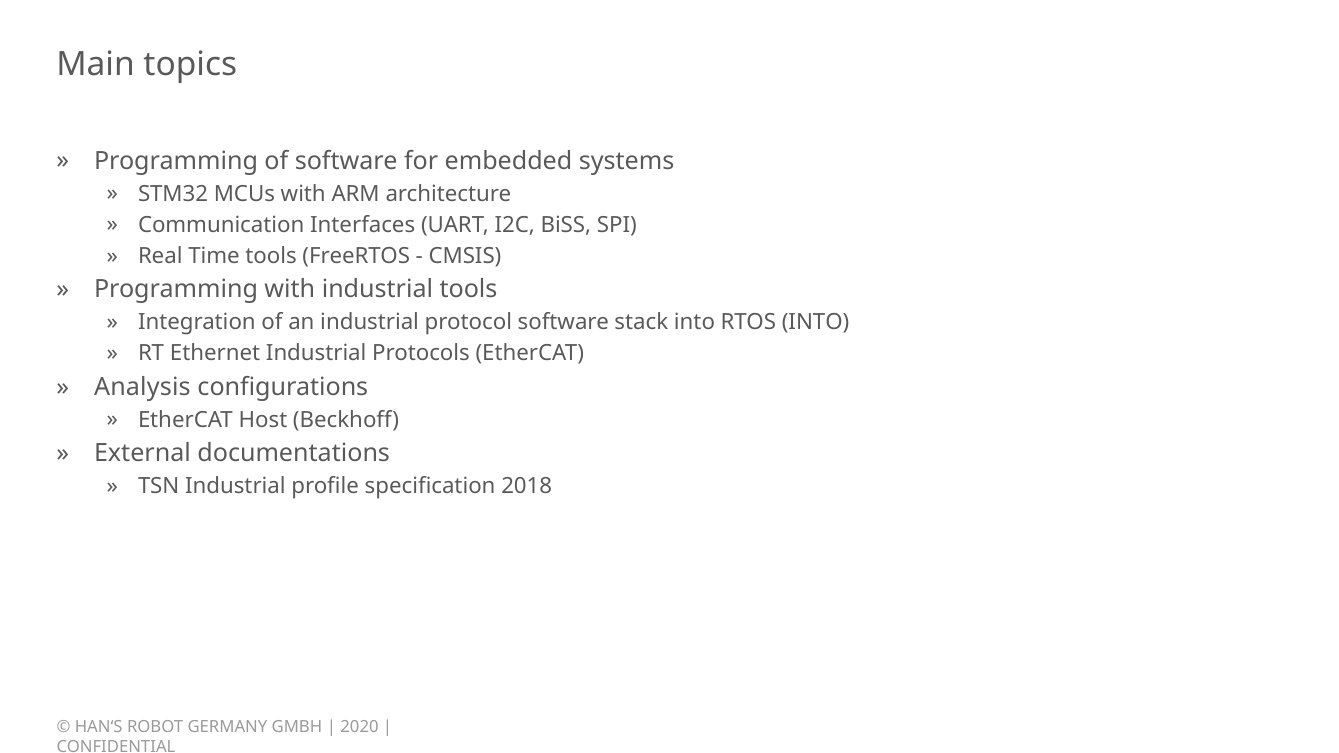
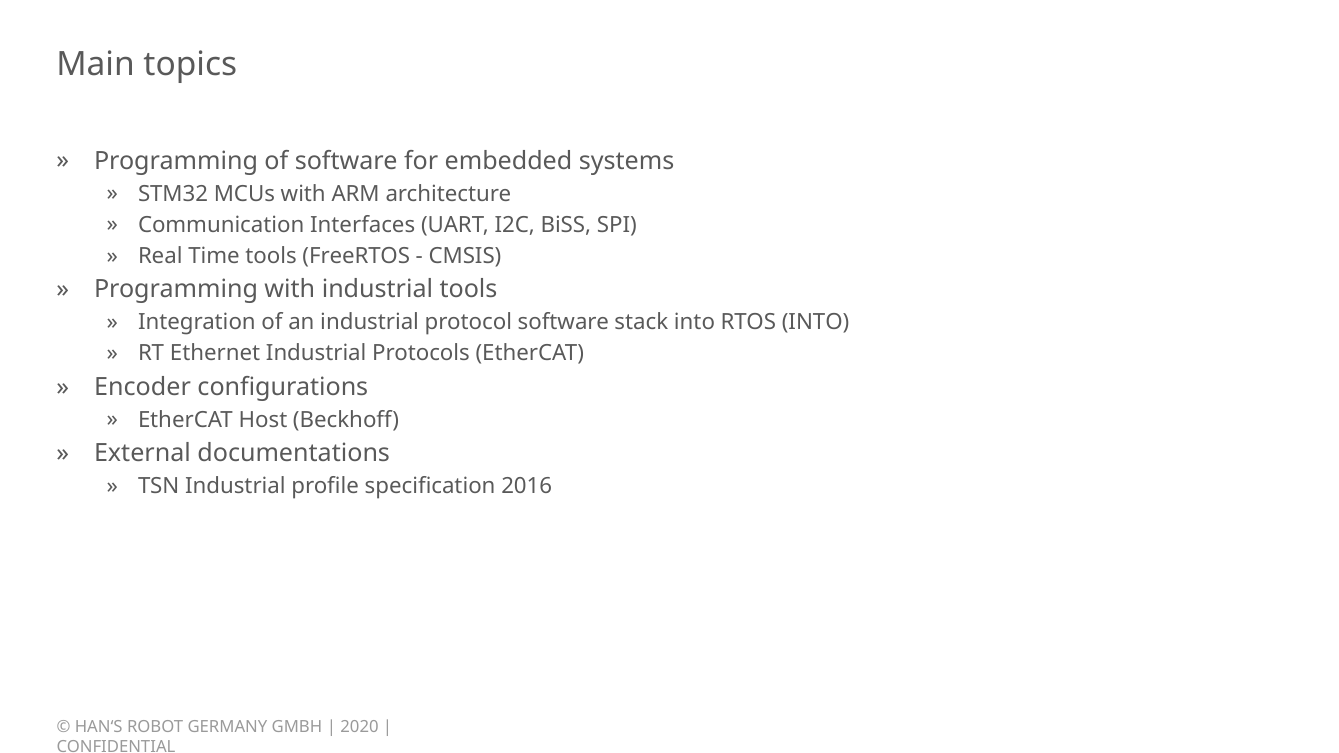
Analysis: Analysis -> Encoder
2018: 2018 -> 2016
